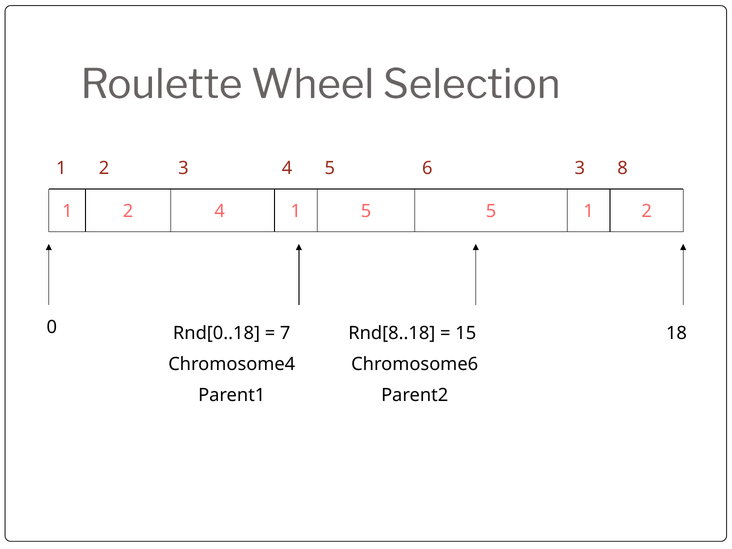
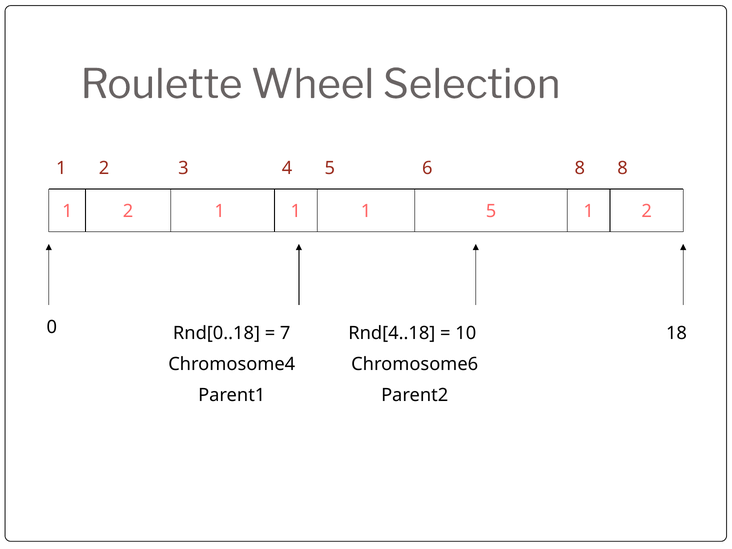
6 3: 3 -> 8
1 2 4: 4 -> 1
5 at (366, 211): 5 -> 1
Rnd[8..18: Rnd[8..18 -> Rnd[4..18
15: 15 -> 10
